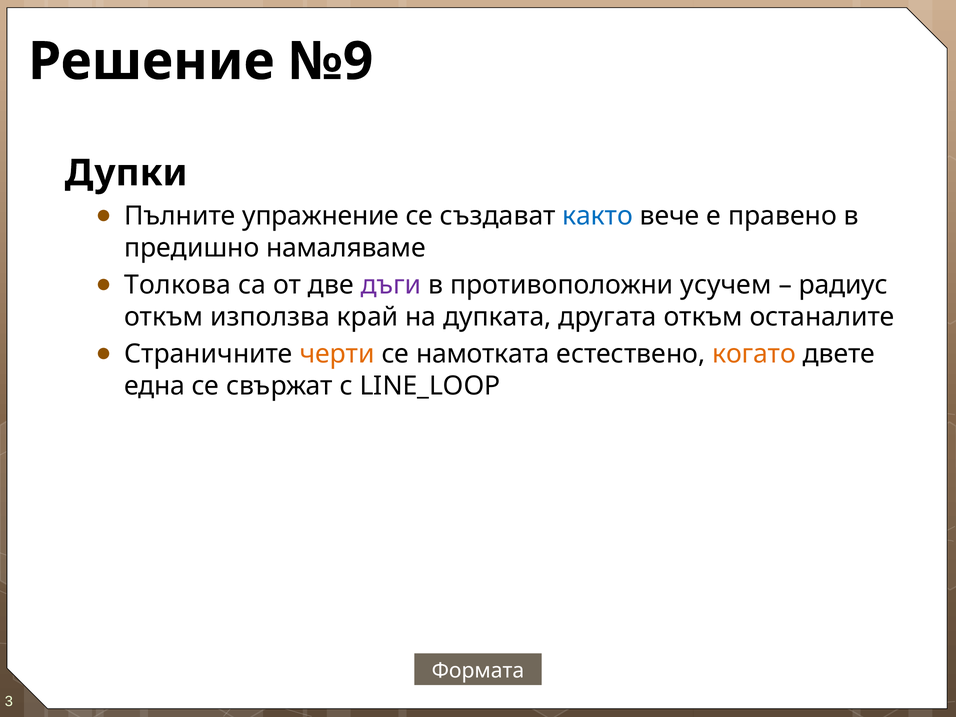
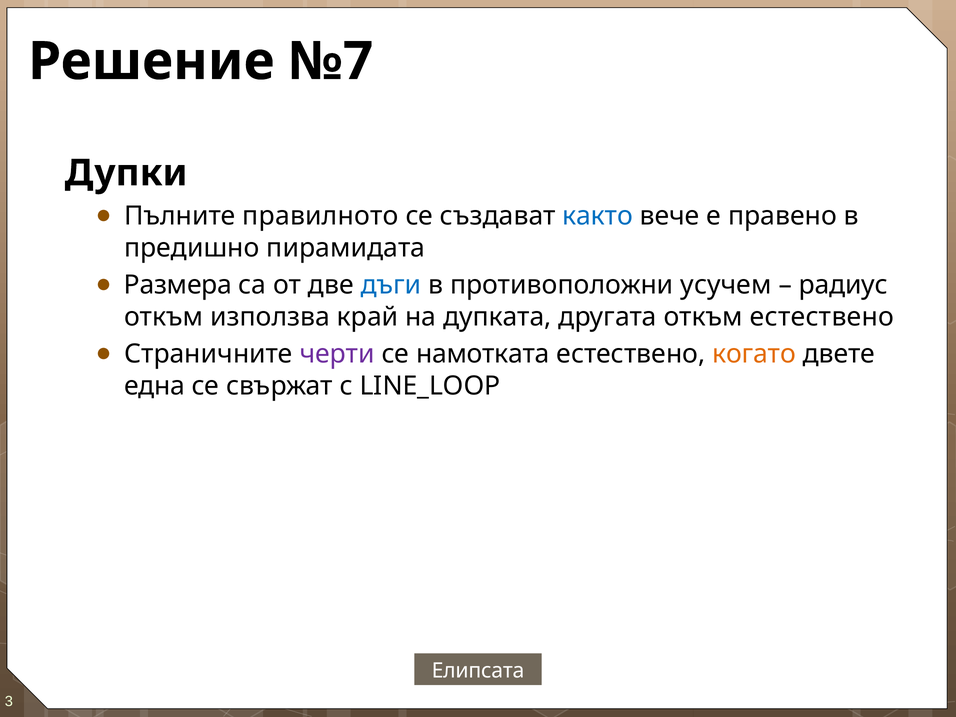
№9: №9 -> №7
упражнение: упражнение -> правилното
намаляваме: намаляваме -> пирамидата
Толкова: Толкова -> Размера
дъги colour: purple -> blue
откъм останалите: останалите -> естествено
черти colour: orange -> purple
Формата: Формата -> Елипсата
